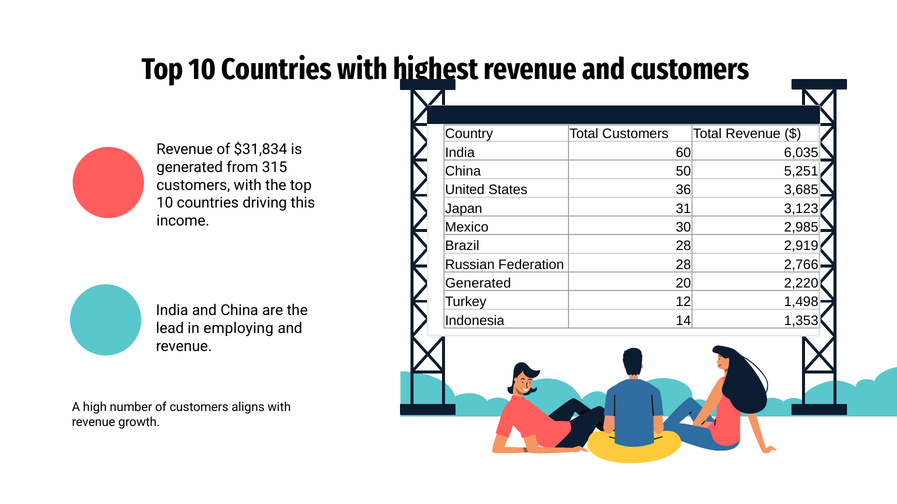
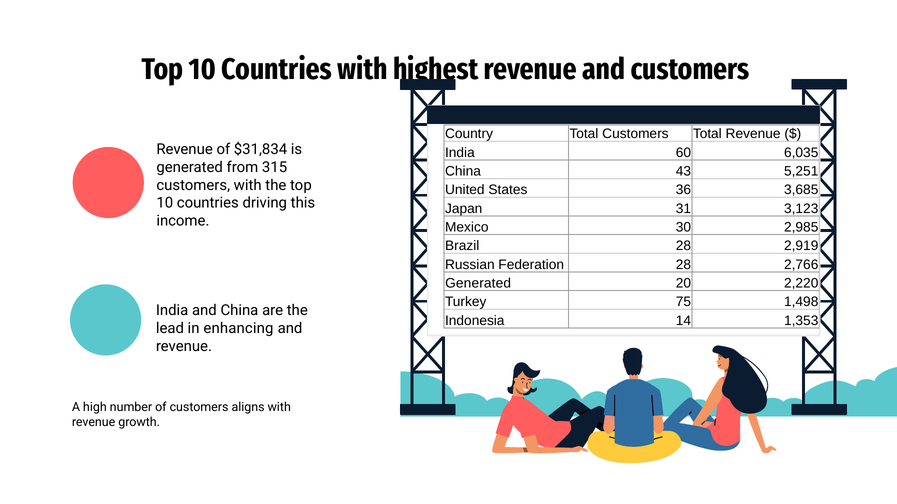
50: 50 -> 43
12: 12 -> 75
employing: employing -> enhancing
